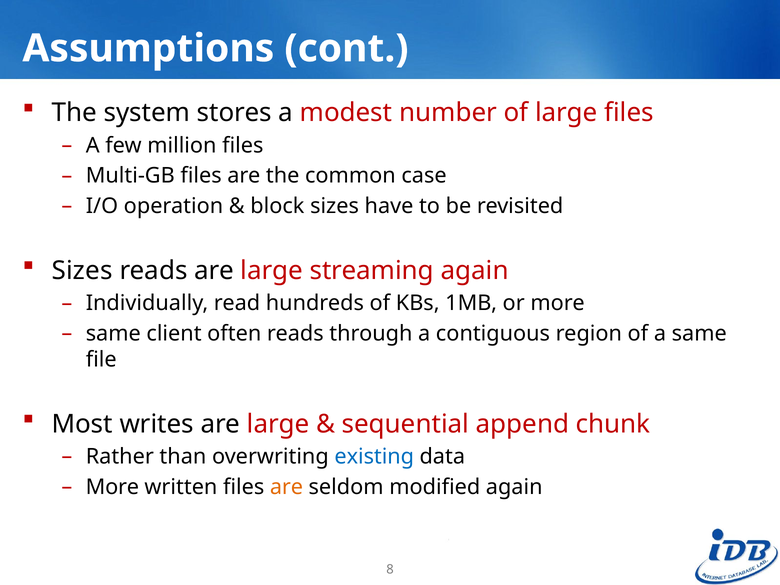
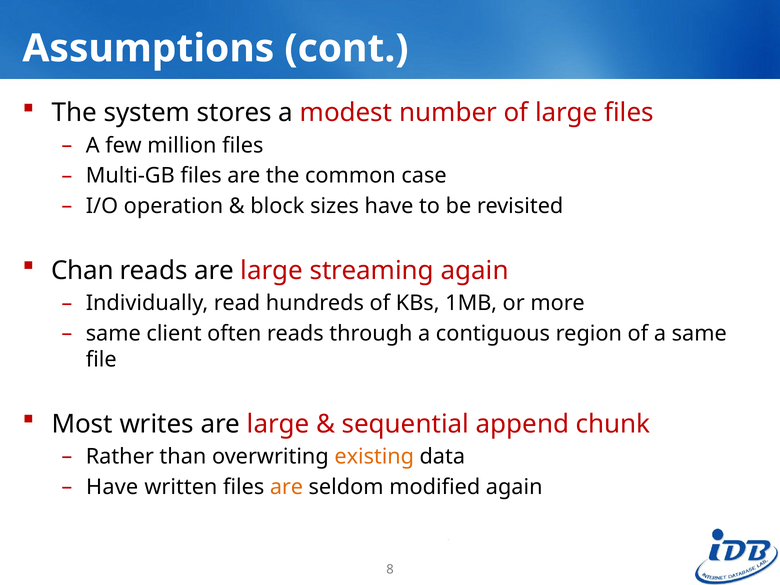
Sizes at (82, 270): Sizes -> Chan
existing colour: blue -> orange
More at (112, 487): More -> Have
